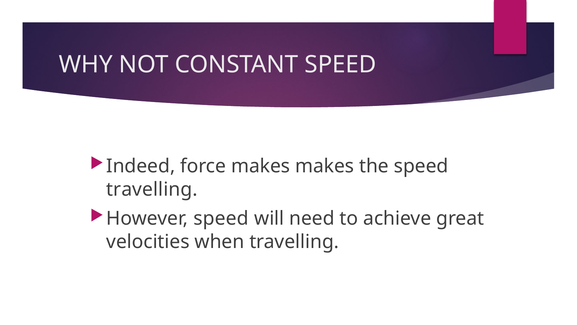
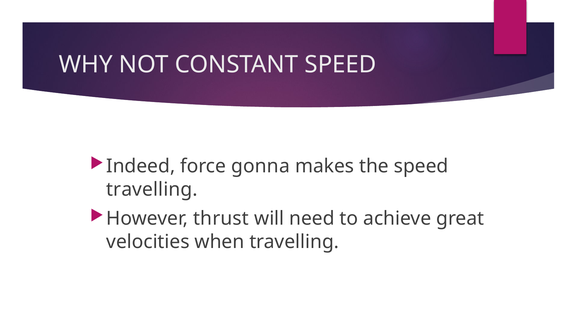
force makes: makes -> gonna
However speed: speed -> thrust
